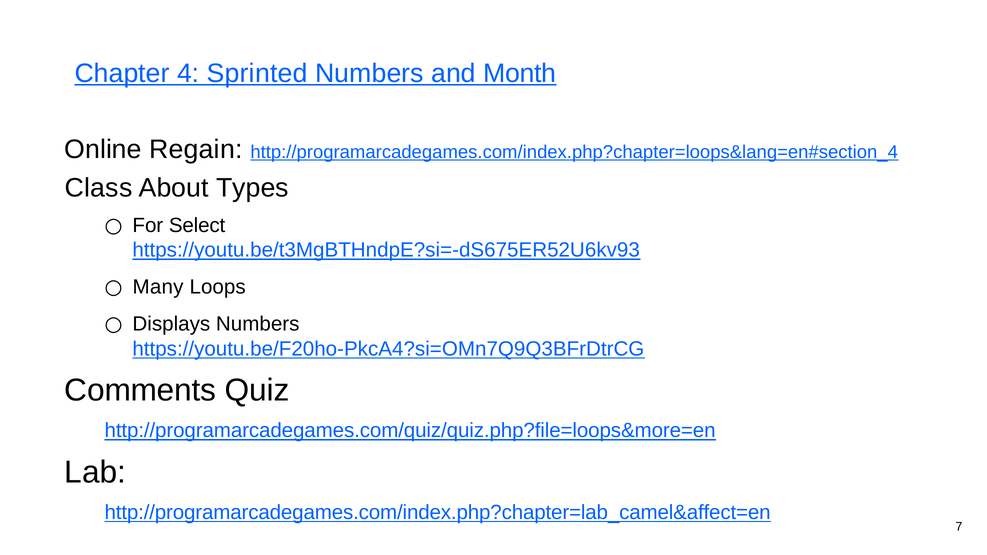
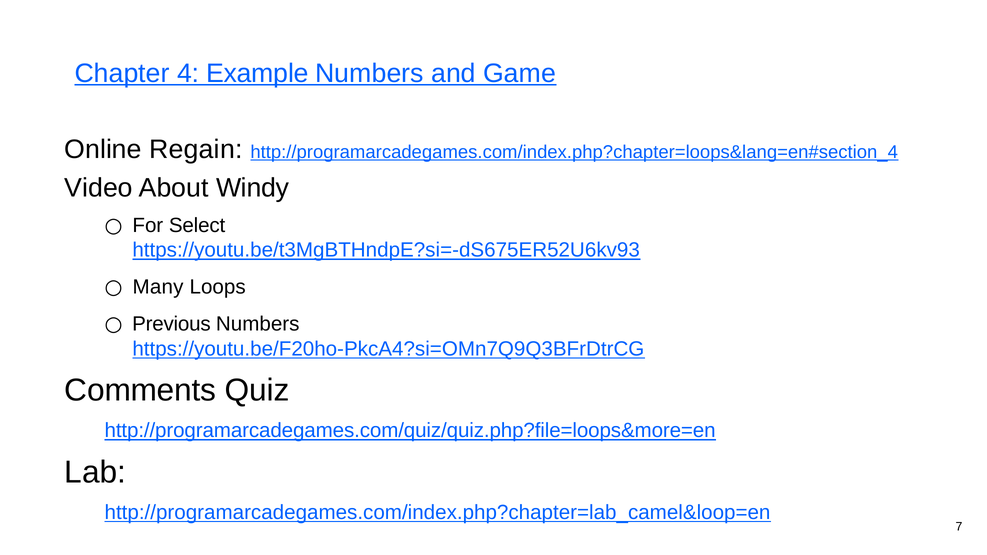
Sprinted: Sprinted -> Example
Month: Month -> Game
Class: Class -> Video
Types: Types -> Windy
Displays: Displays -> Previous
http://programarcadegames.com/index.php?chapter=lab_camel&affect=en: http://programarcadegames.com/index.php?chapter=lab_camel&affect=en -> http://programarcadegames.com/index.php?chapter=lab_camel&loop=en
